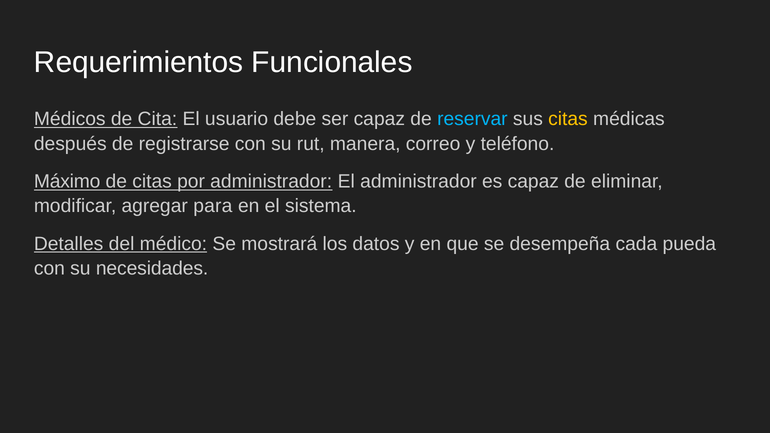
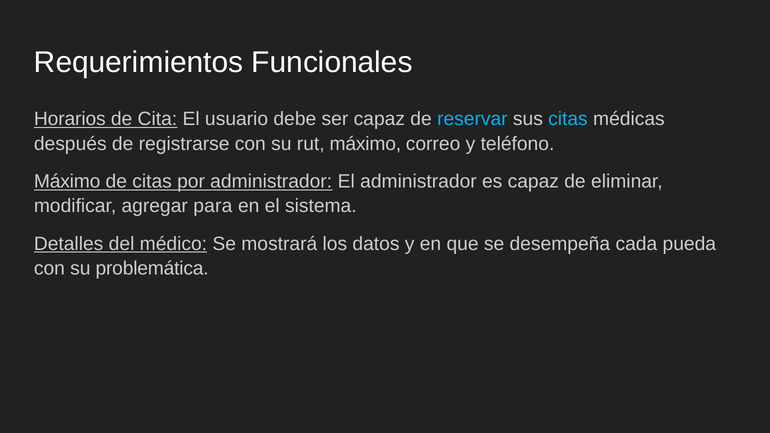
Médicos: Médicos -> Horarios
citas at (568, 119) colour: yellow -> light blue
rut manera: manera -> máximo
necesidades: necesidades -> problemática
